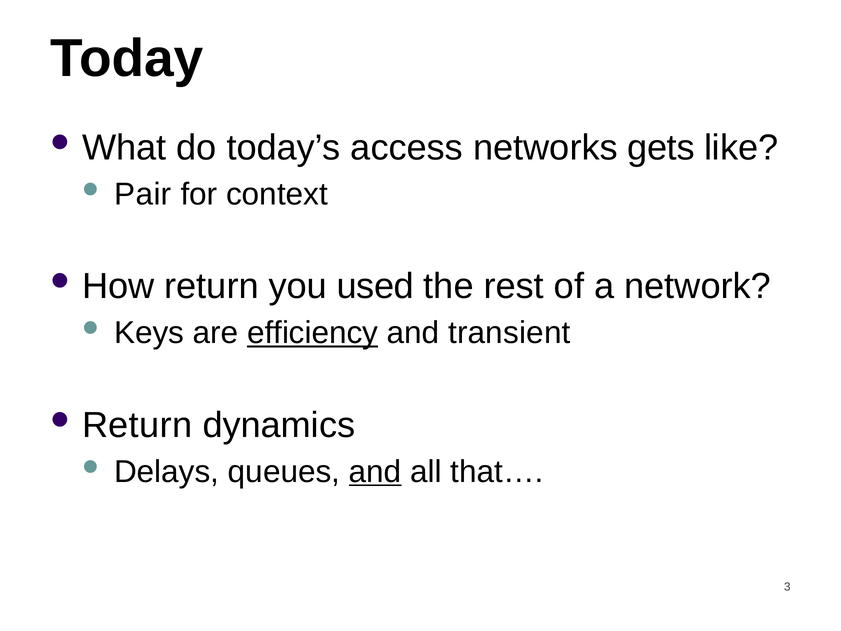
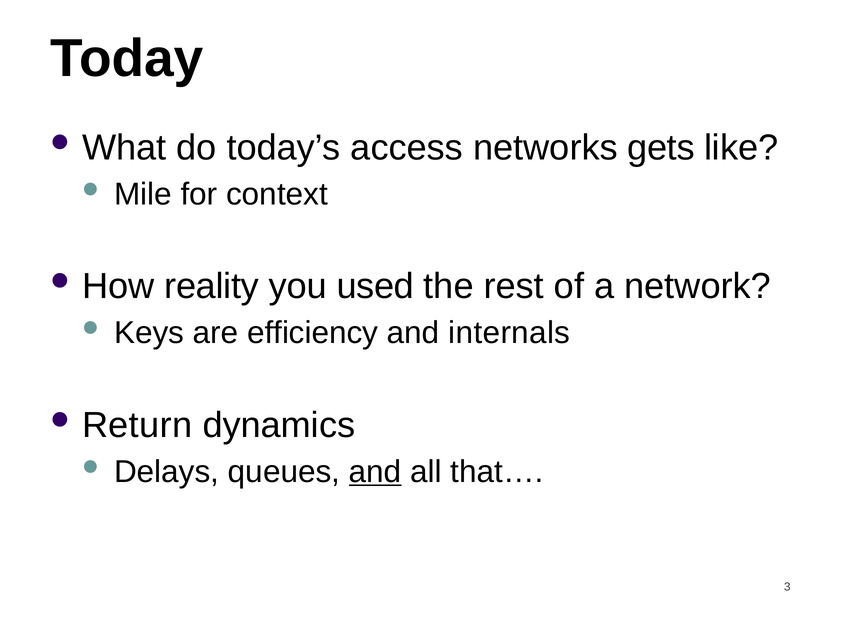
Pair: Pair -> Mile
How return: return -> reality
efficiency underline: present -> none
transient: transient -> internals
